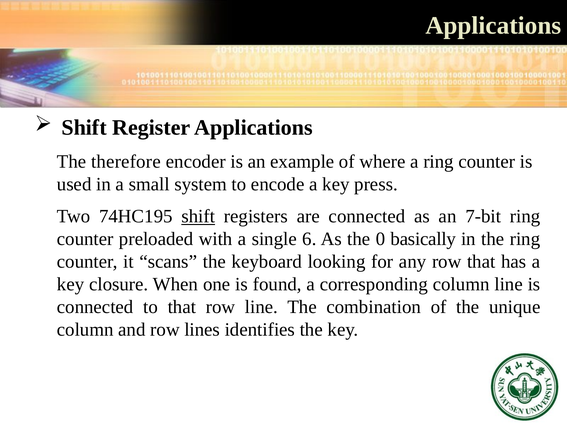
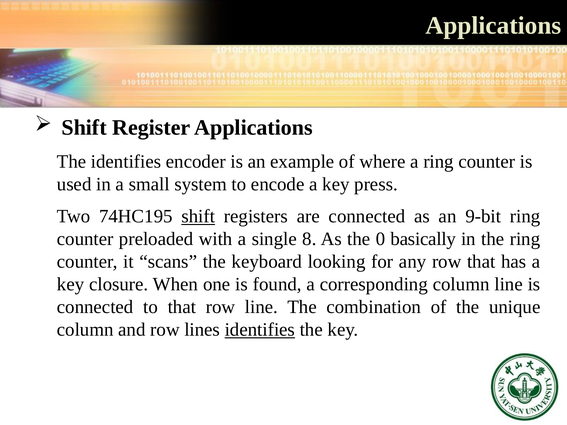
The therefore: therefore -> identifies
7-bit: 7-bit -> 9-bit
6: 6 -> 8
identifies at (260, 330) underline: none -> present
